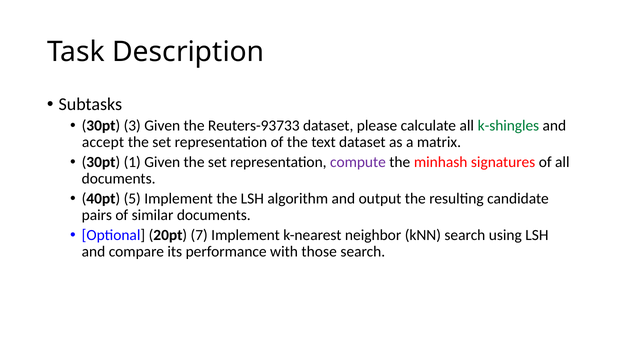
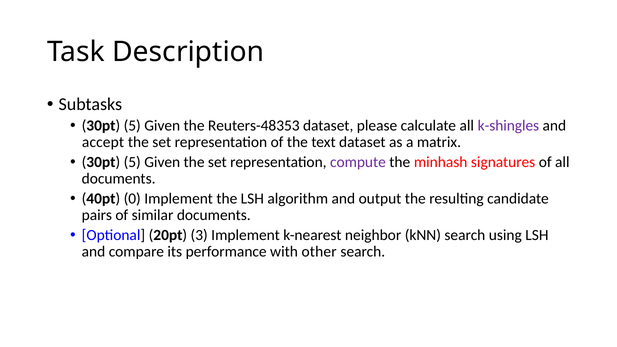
3 at (132, 126): 3 -> 5
Reuters-93733: Reuters-93733 -> Reuters-48353
k-shingles colour: green -> purple
1 at (132, 162): 1 -> 5
5: 5 -> 0
7: 7 -> 3
those: those -> other
